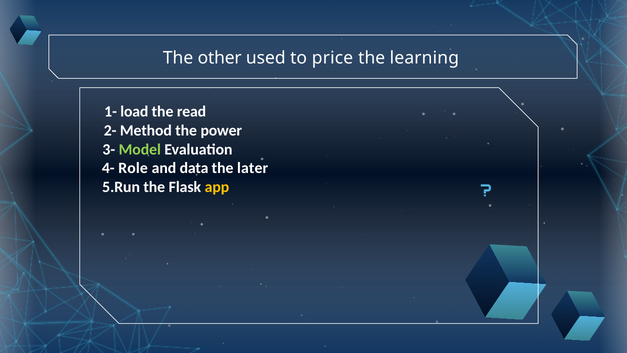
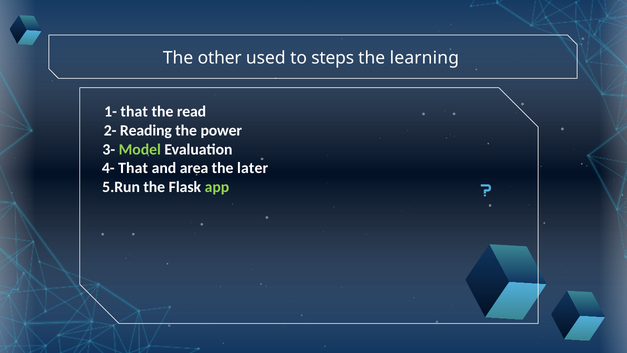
price: price -> steps
1- load: load -> that
Method: Method -> Reading
4- Role: Role -> That
data: data -> area
app colour: yellow -> light green
